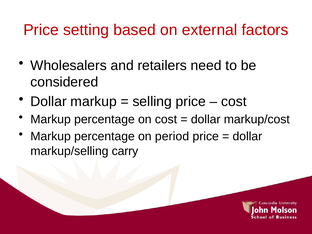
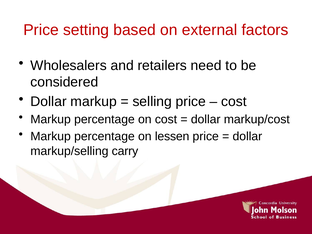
period: period -> lessen
